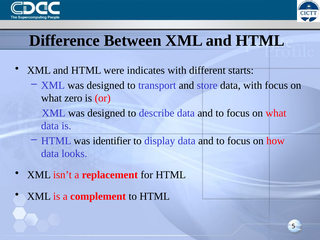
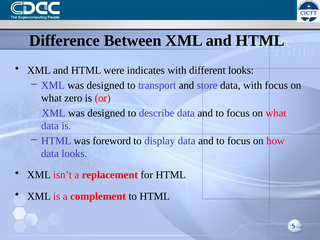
different starts: starts -> looks
identifier: identifier -> foreword
